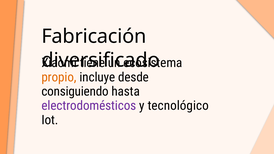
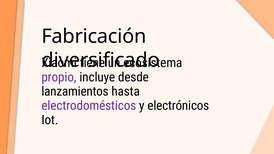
propio colour: orange -> purple
consiguiendo: consiguiendo -> lanzamientos
tecnológico: tecnológico -> electrónicos
